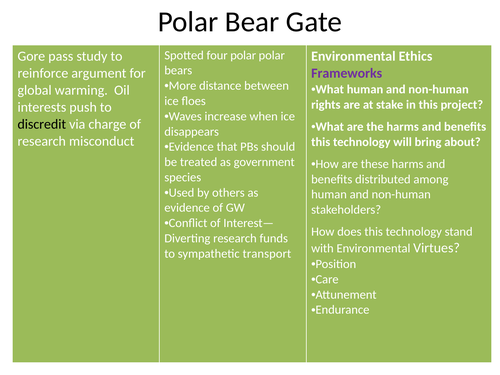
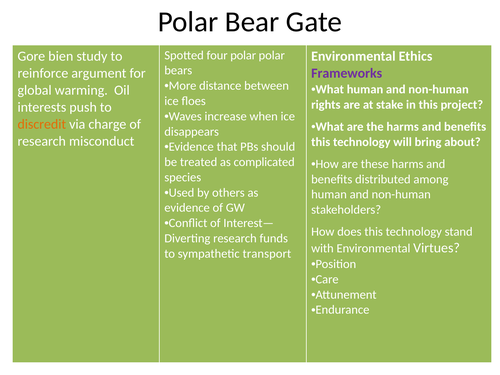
pass: pass -> bien
discredit colour: black -> orange
government: government -> complicated
